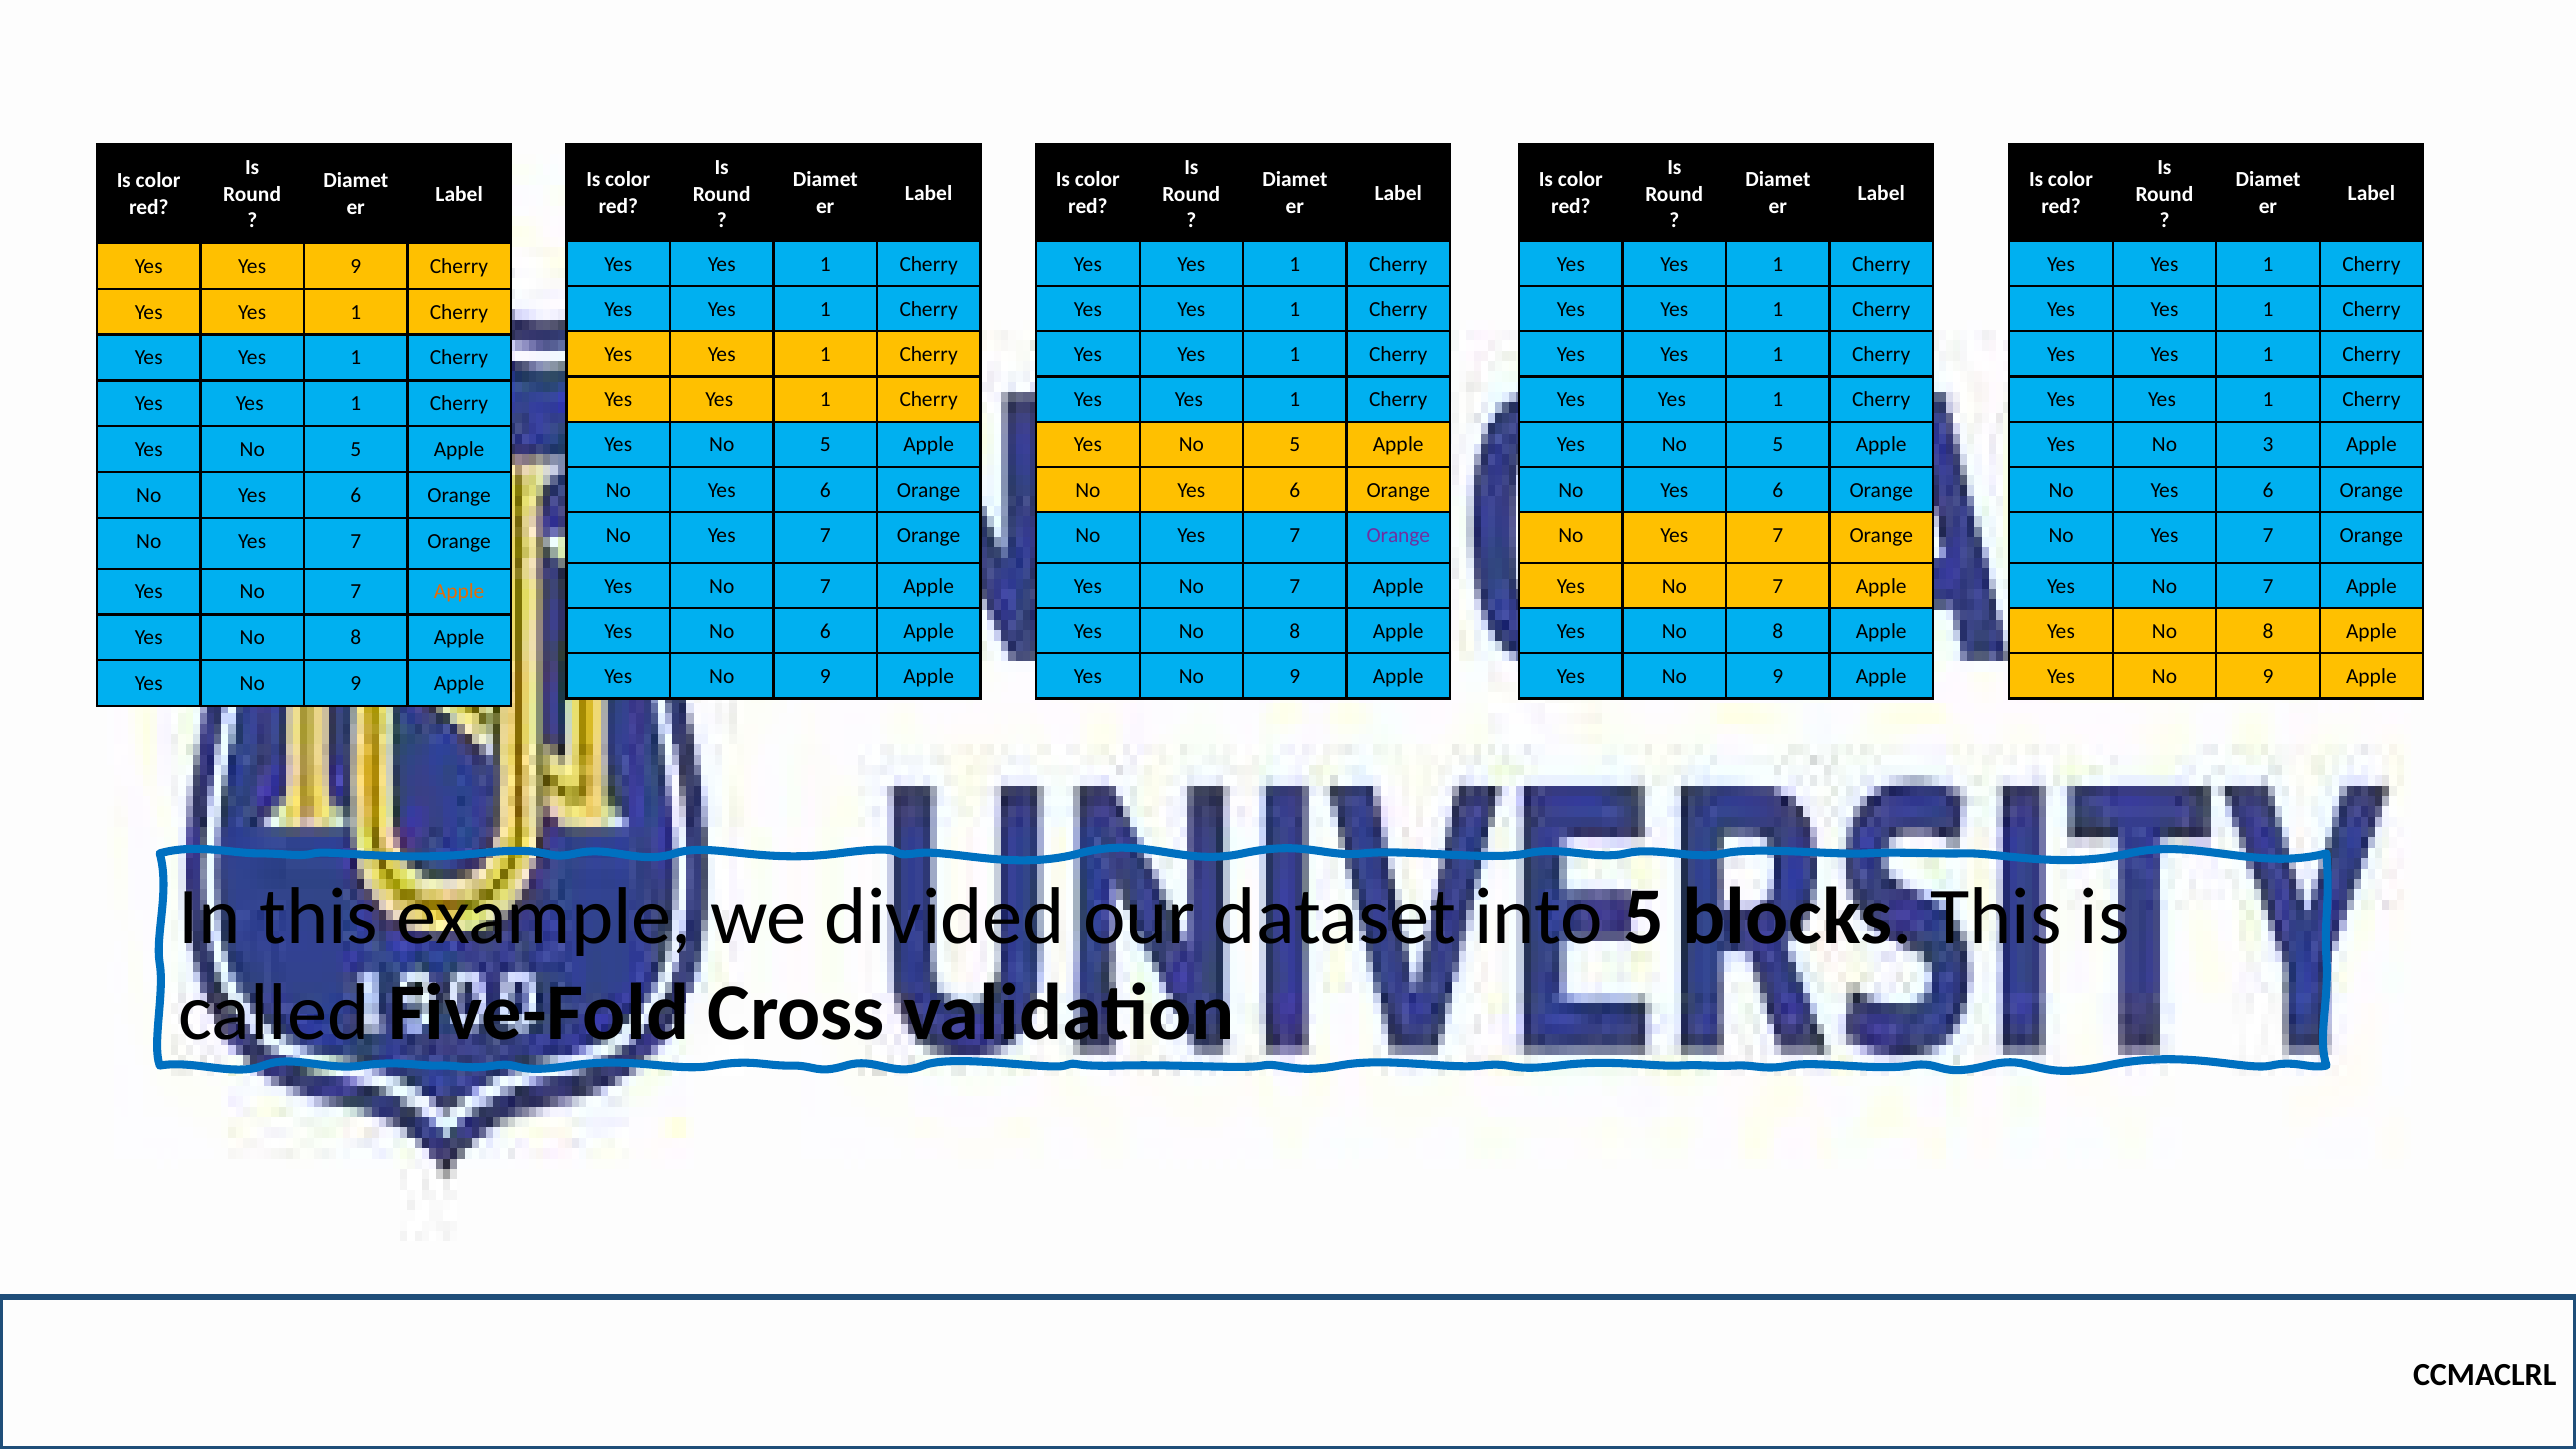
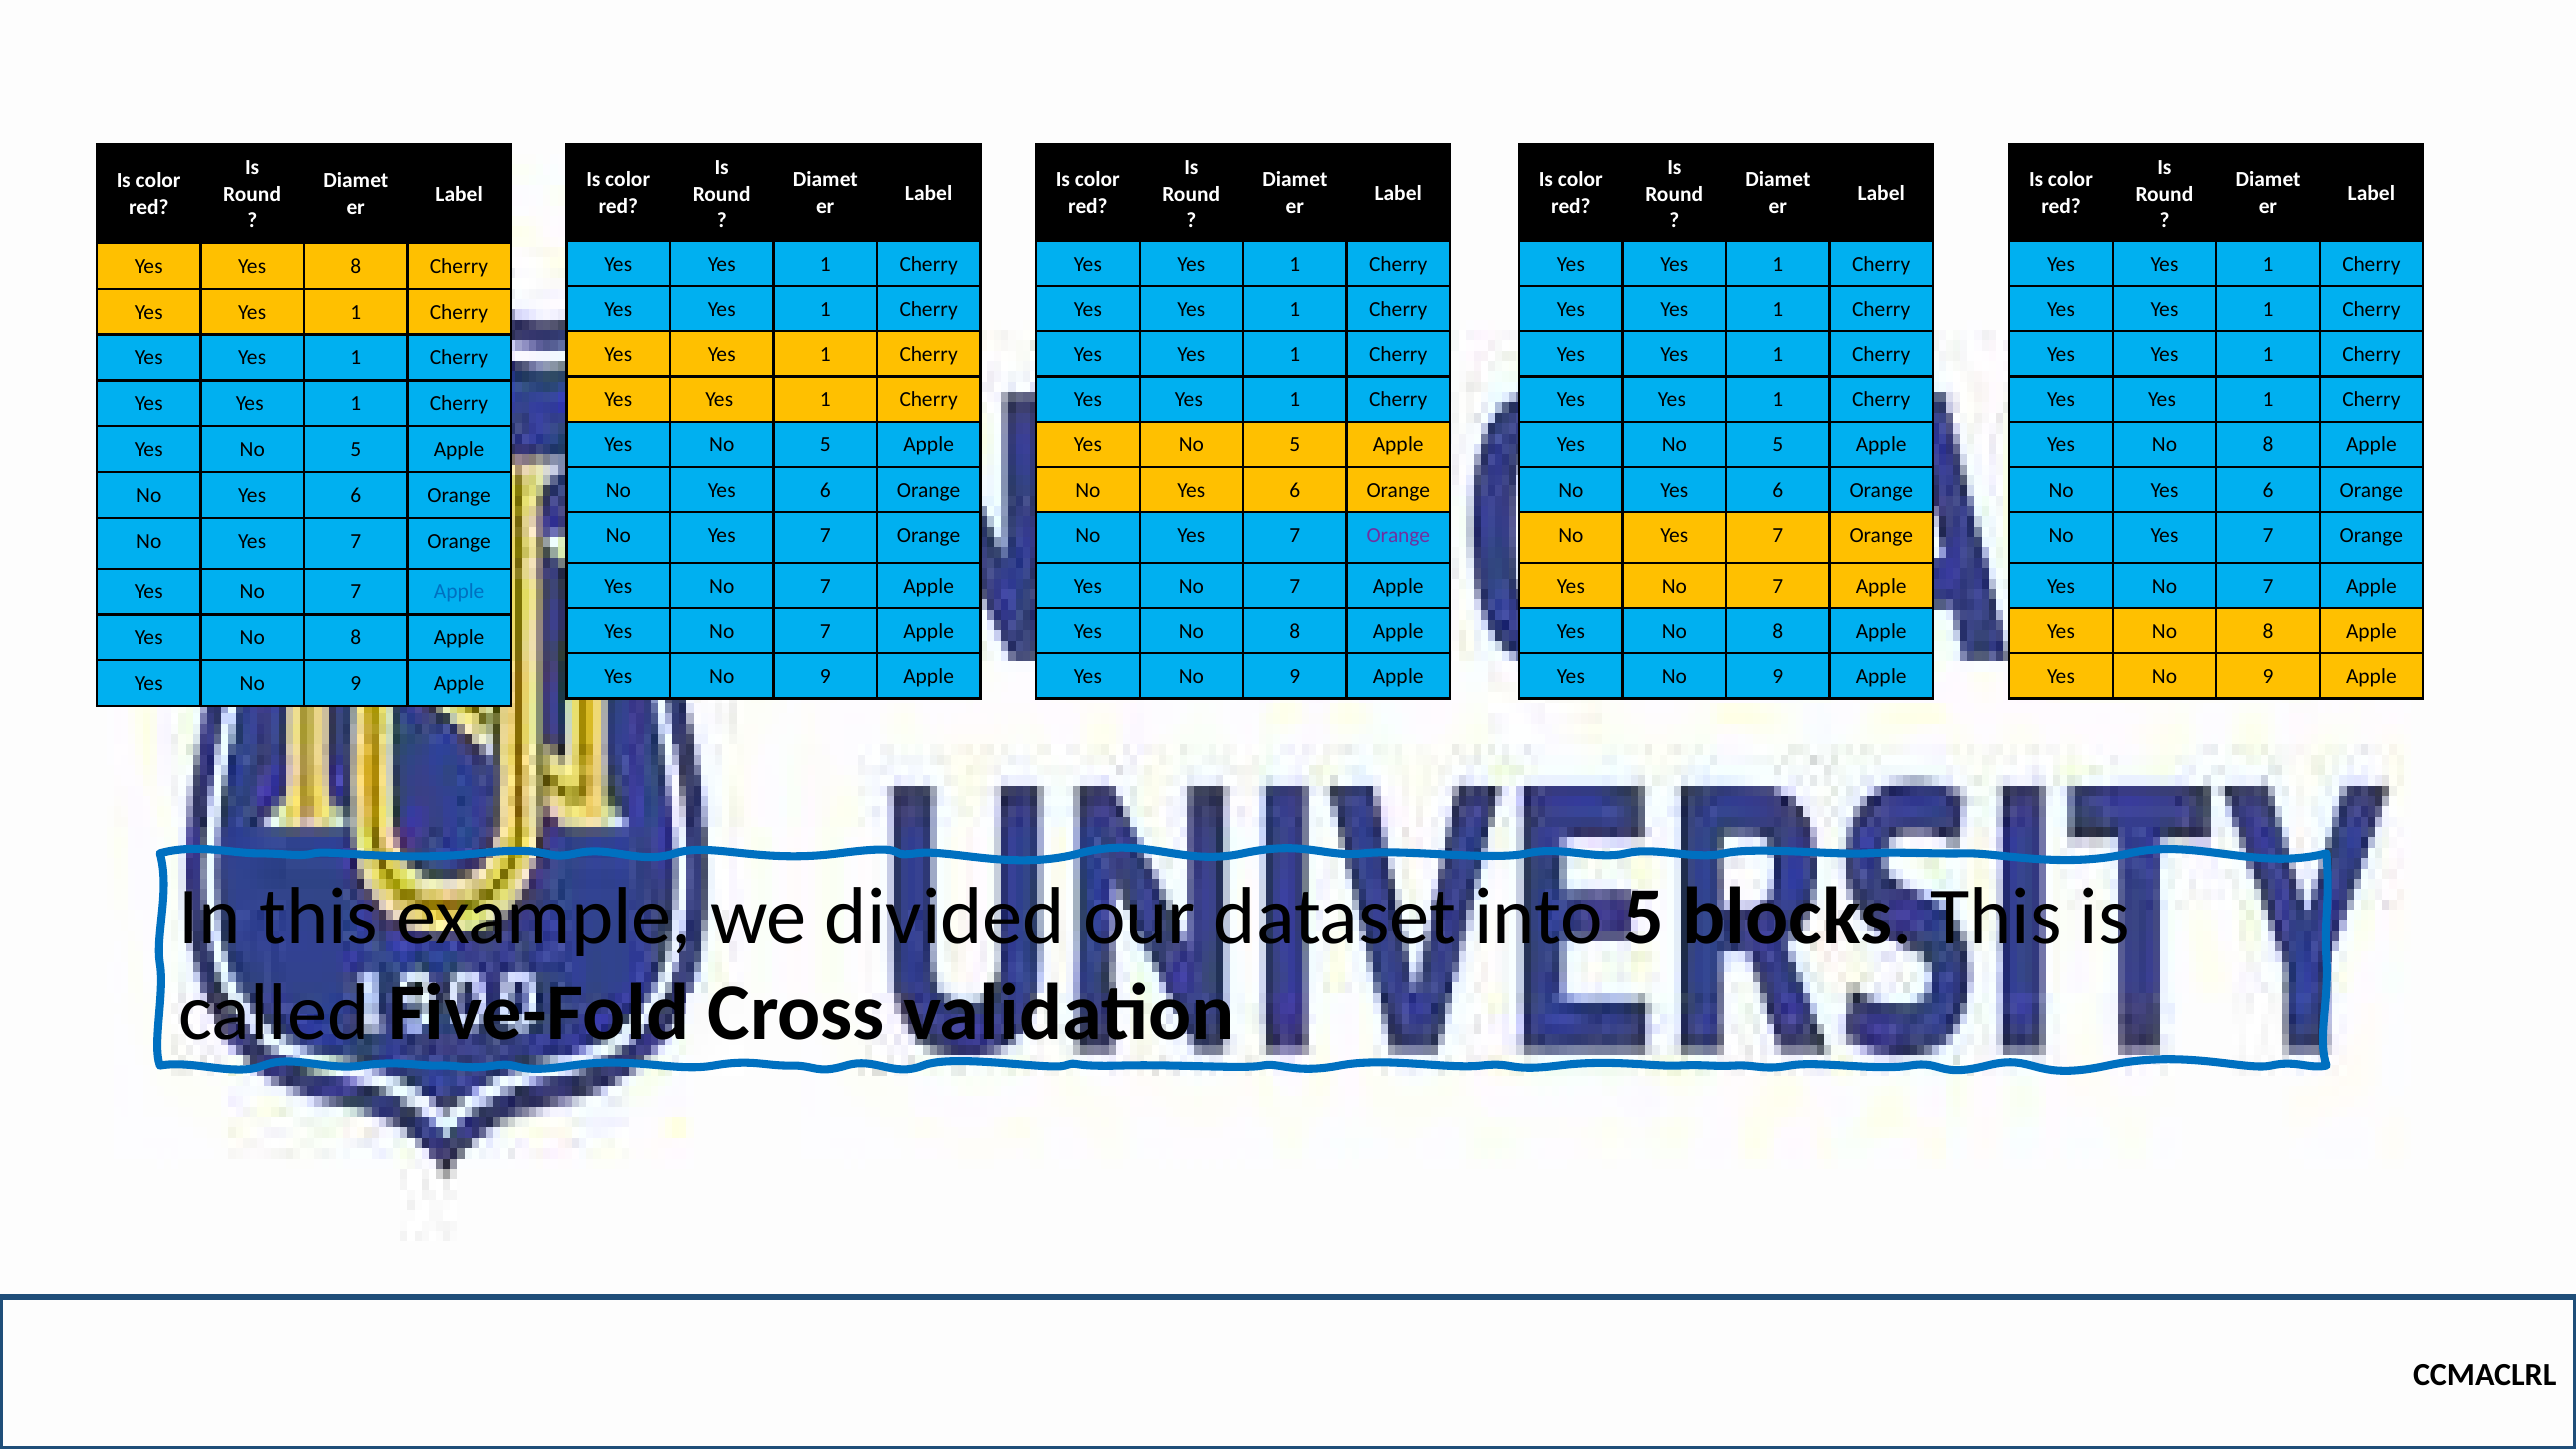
Yes 9: 9 -> 8
3 at (2268, 445): 3 -> 8
Apple at (459, 592) colour: orange -> blue
6 at (825, 631): 6 -> 7
